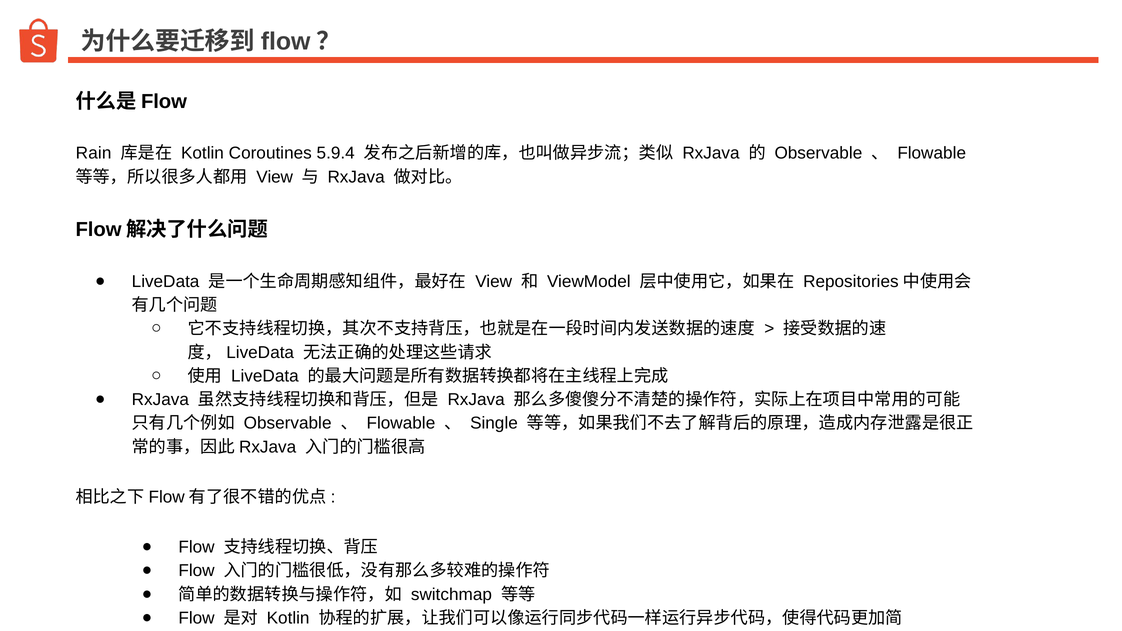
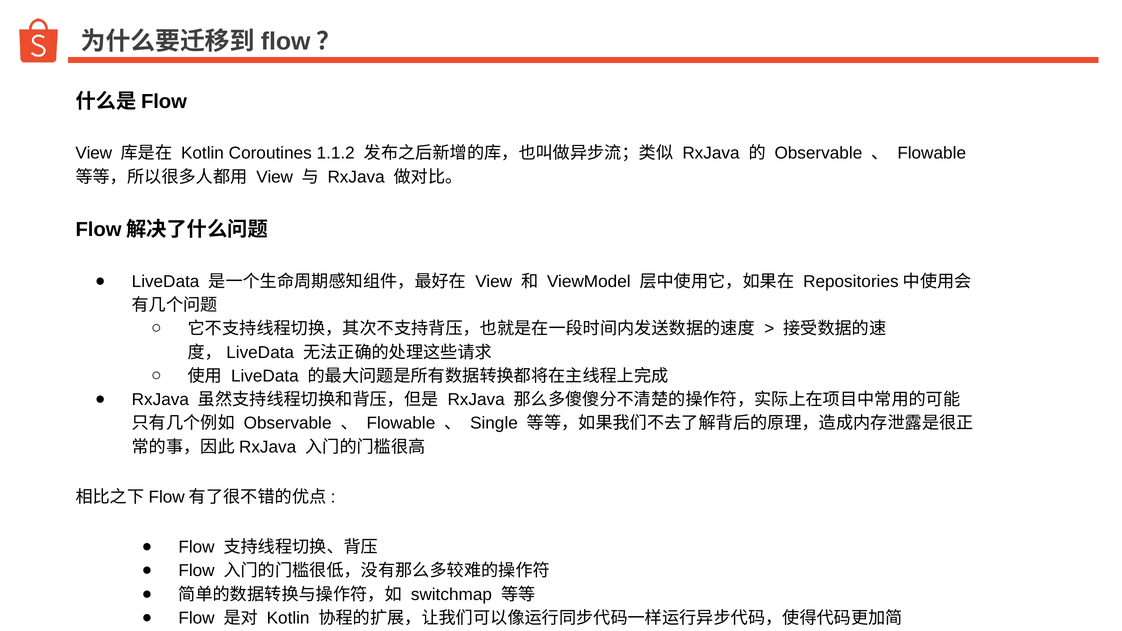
Rain at (94, 153): Rain -> View
5.9.4: 5.9.4 -> 1.1.2
